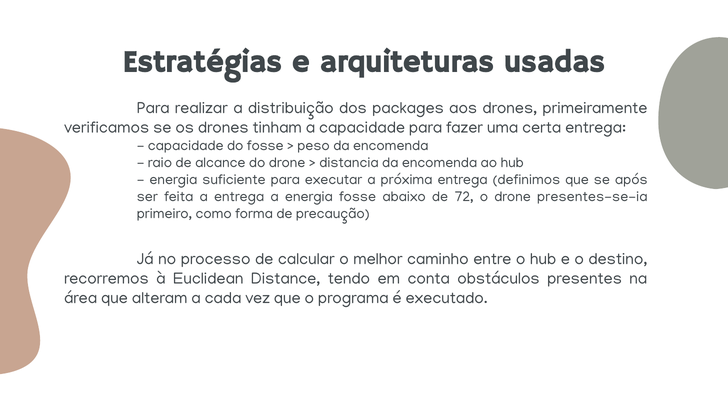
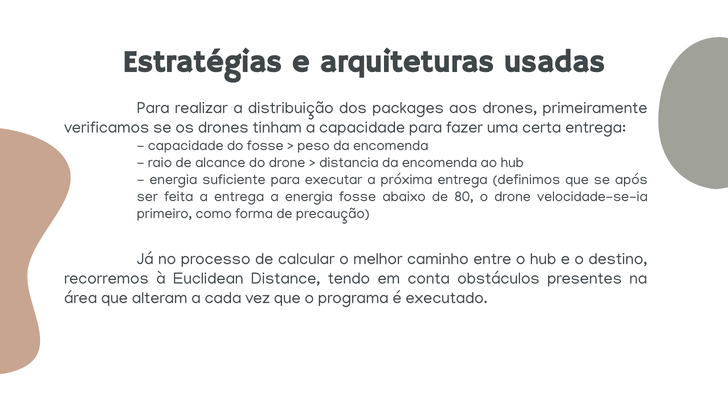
72: 72 -> 80
presentes-se-ia: presentes-se-ia -> velocidade-se-ia
